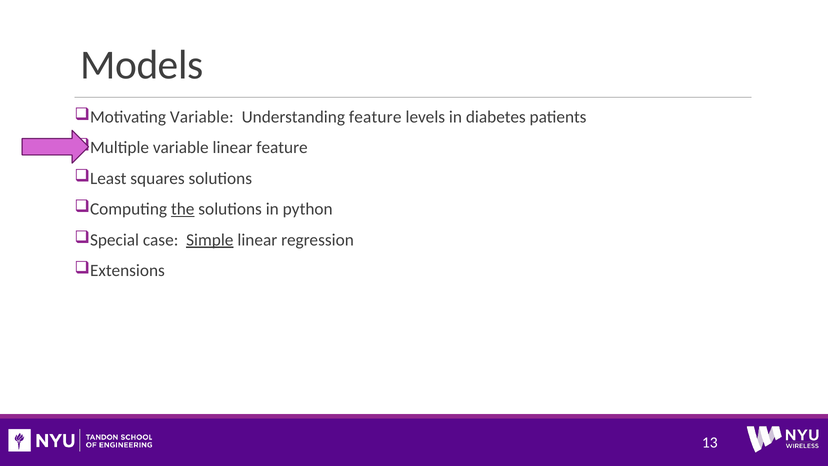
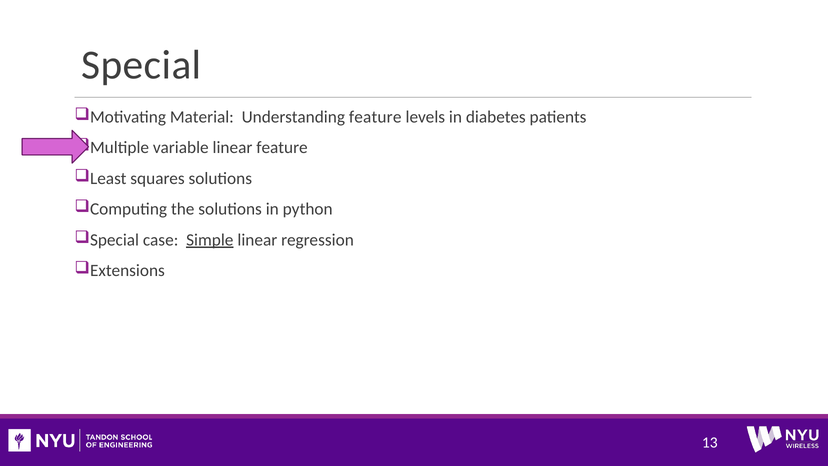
Models at (142, 65): Models -> Special
Motivating Variable: Variable -> Material
the underline: present -> none
